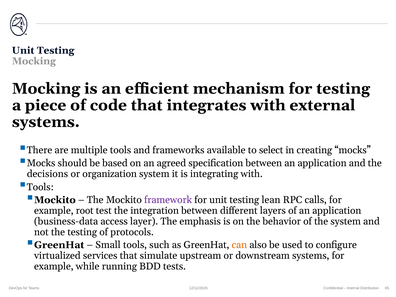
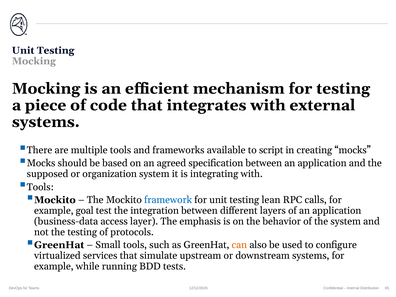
select: select -> script
decisions: decisions -> supposed
framework colour: purple -> blue
root: root -> goal
